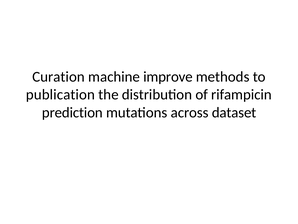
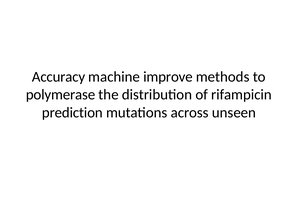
Curation: Curation -> Accuracy
publication: publication -> polymerase
dataset: dataset -> unseen
